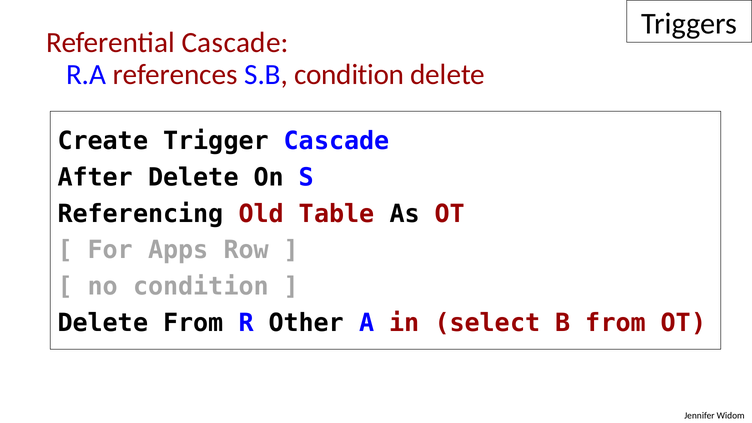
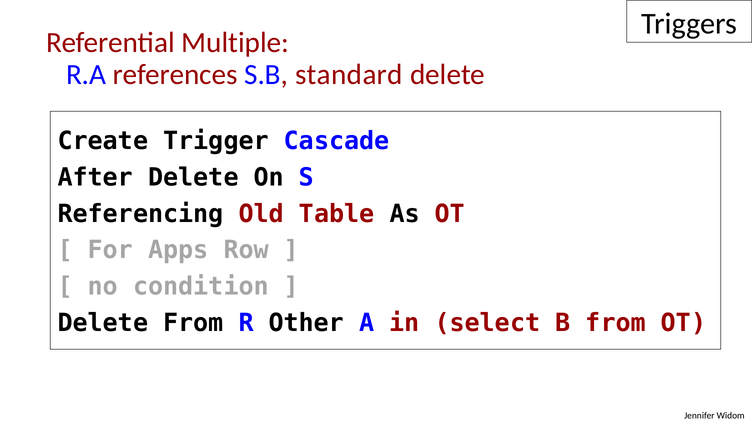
Referential Cascade: Cascade -> Multiple
S.B condition: condition -> standard
